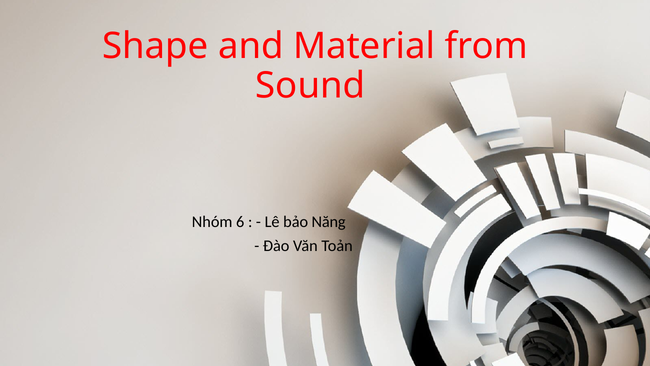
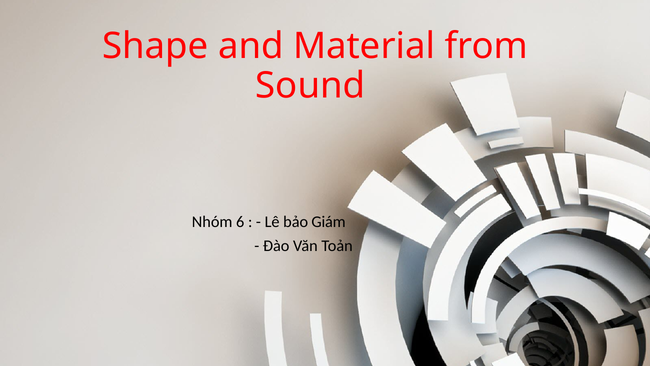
Năng: Năng -> Giám
